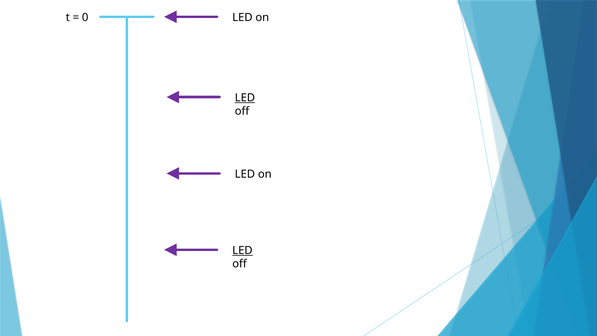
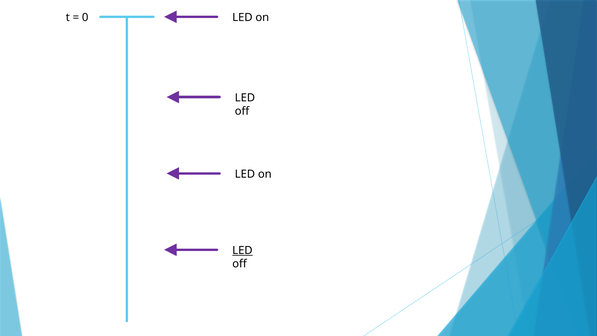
LED at (245, 98) underline: present -> none
